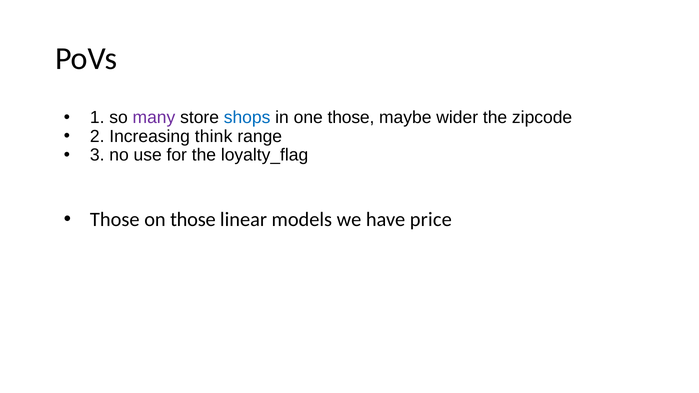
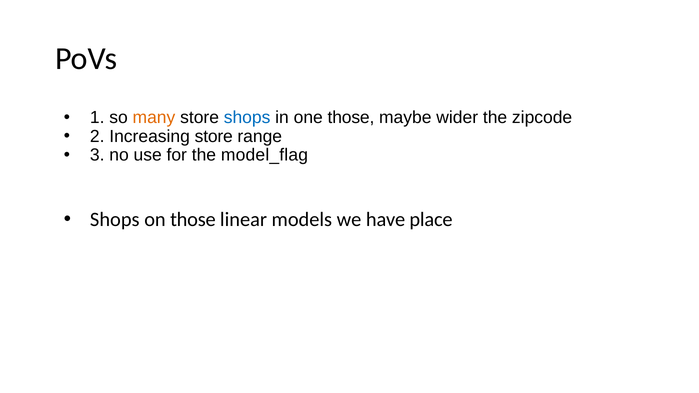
many colour: purple -> orange
Increasing think: think -> store
loyalty_flag: loyalty_flag -> model_flag
Those at (115, 220): Those -> Shops
price: price -> place
